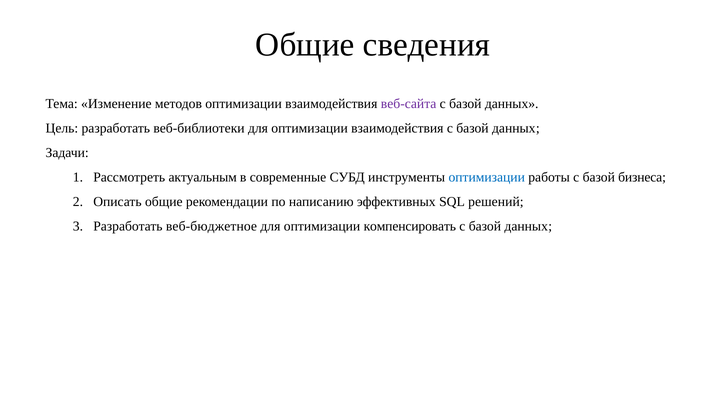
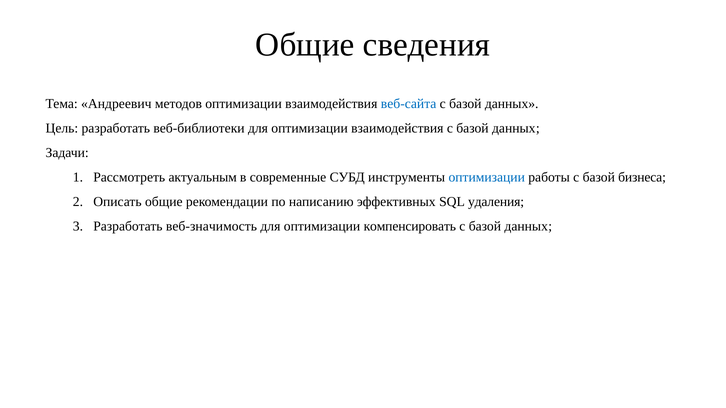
Изменение: Изменение -> Андреевич
веб-сайта colour: purple -> blue
решений: решений -> удаления
веб-бюджетное: веб-бюджетное -> веб-значимость
